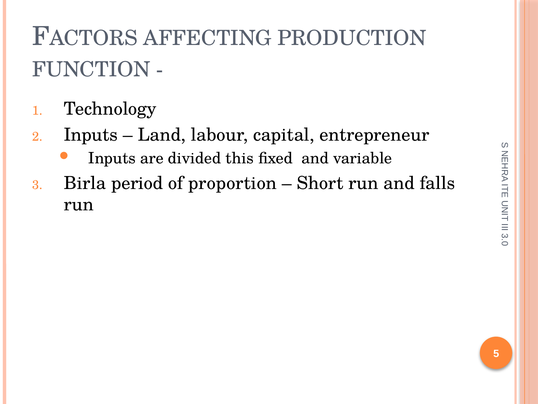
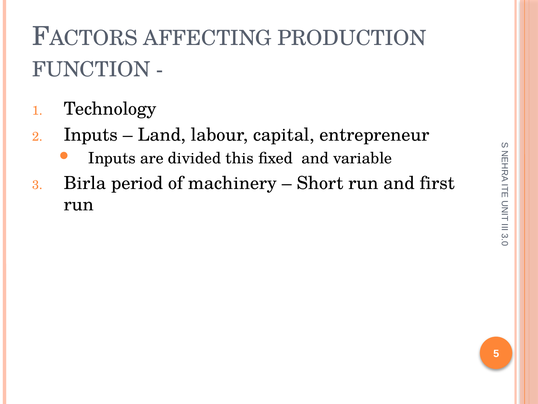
proportion: proportion -> machinery
falls: falls -> first
